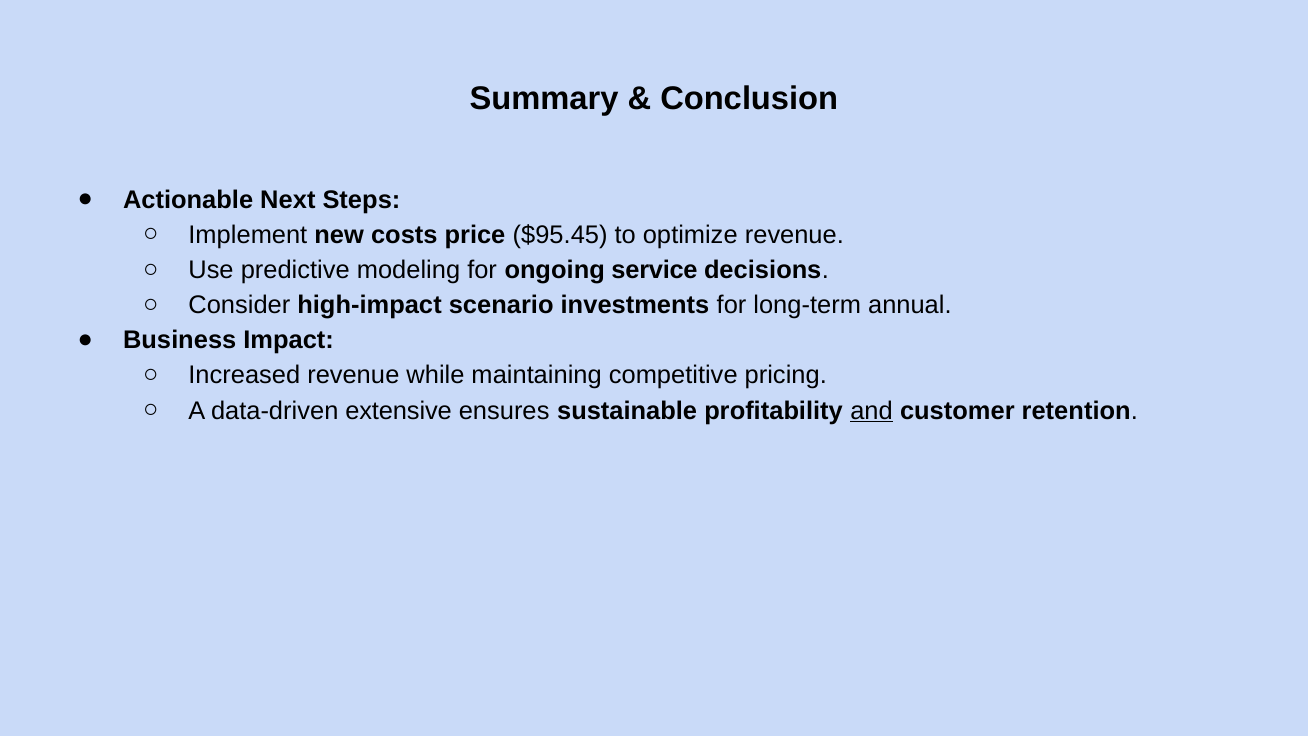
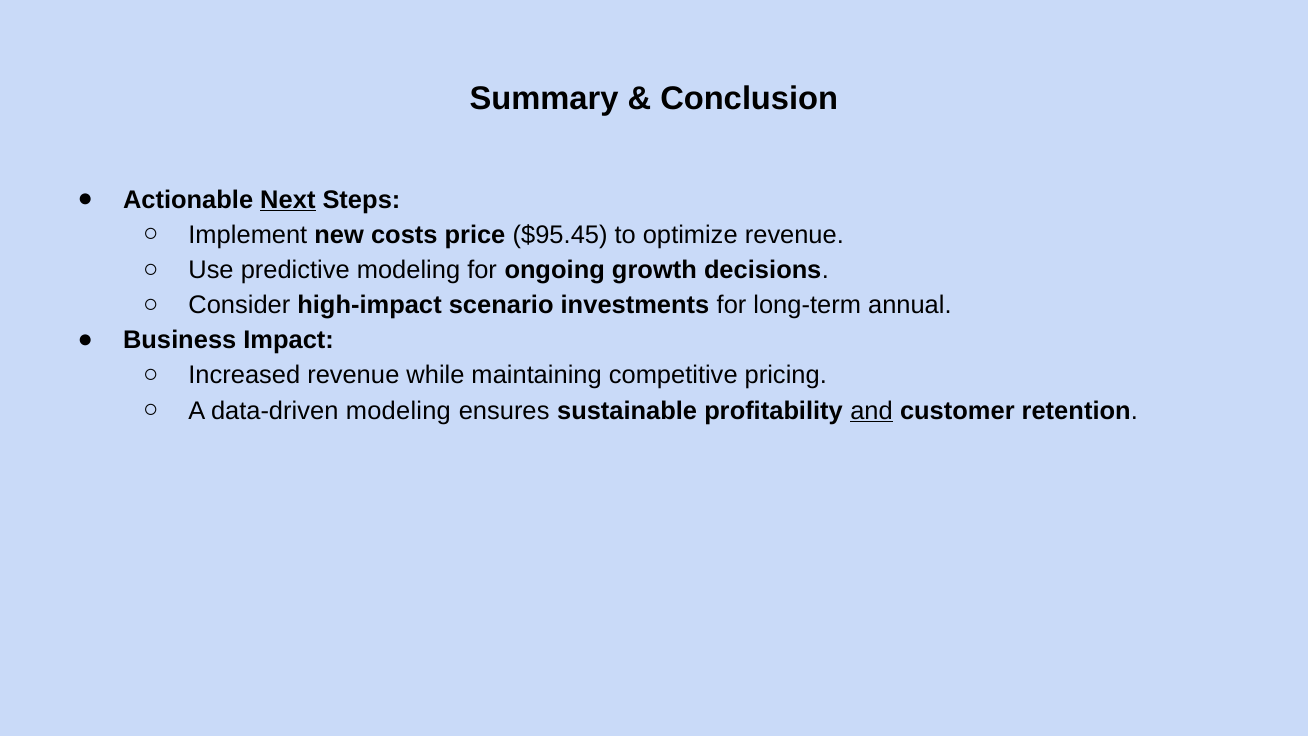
Next underline: none -> present
service: service -> growth
data-driven extensive: extensive -> modeling
